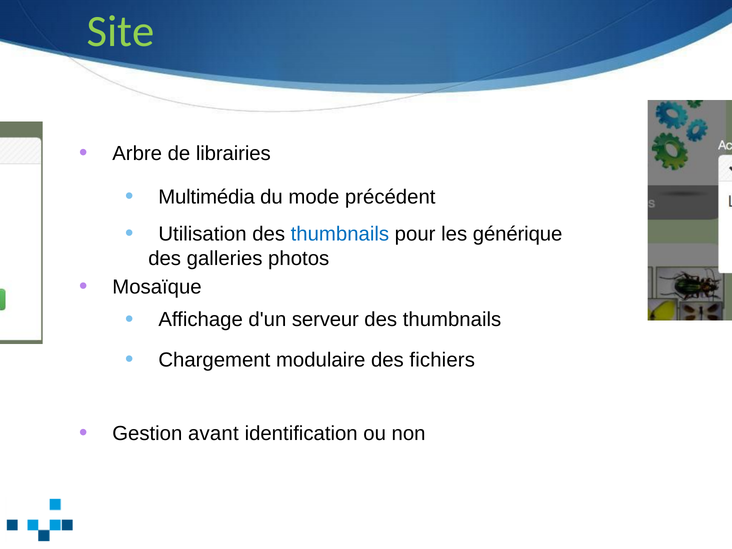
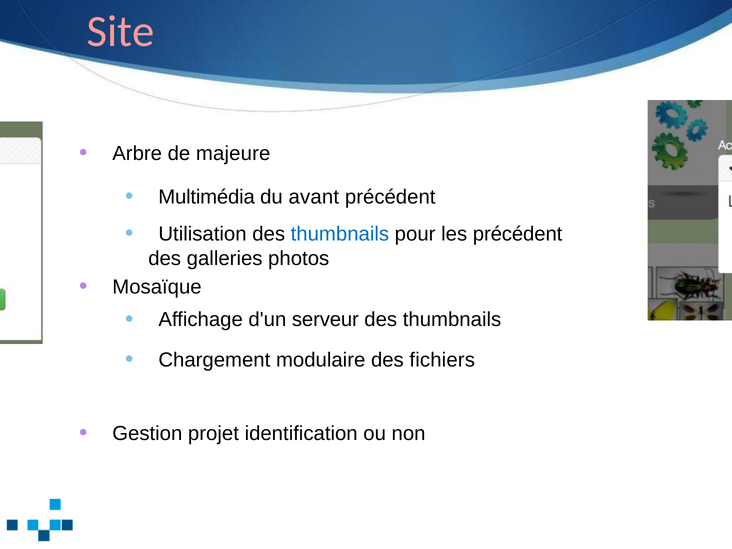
Site colour: light green -> pink
librairies: librairies -> majeure
mode: mode -> avant
les générique: générique -> précédent
avant: avant -> projet
